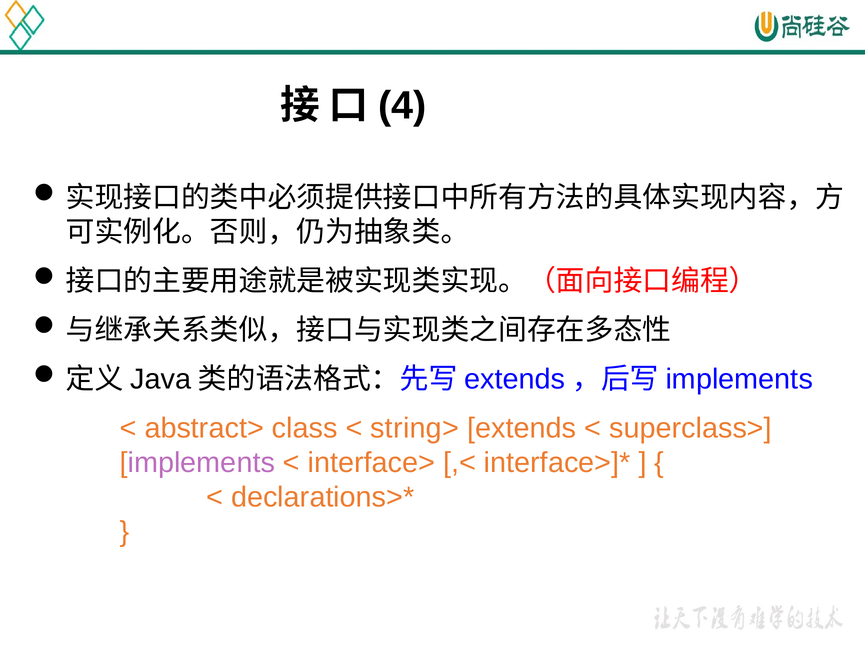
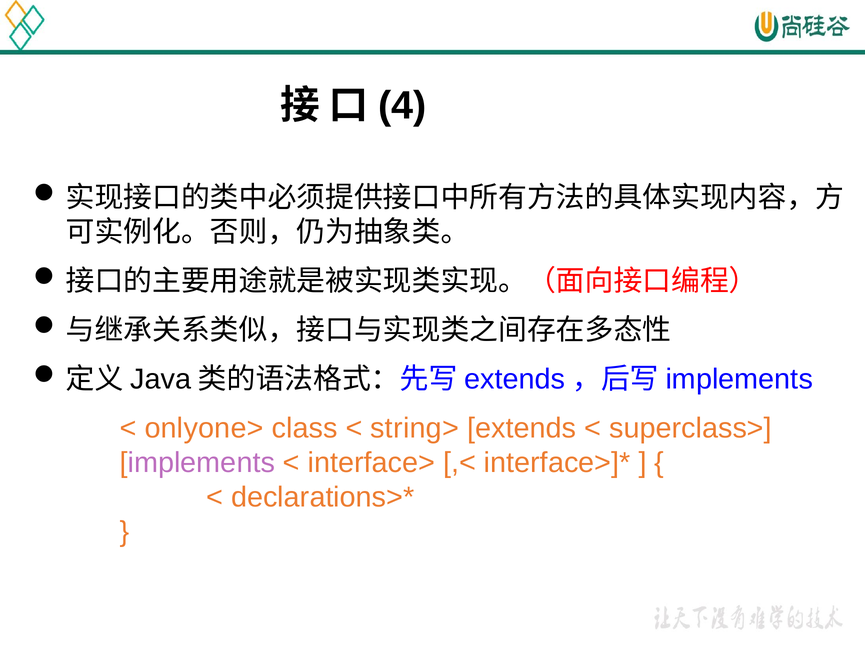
abstract>: abstract> -> onlyone>
